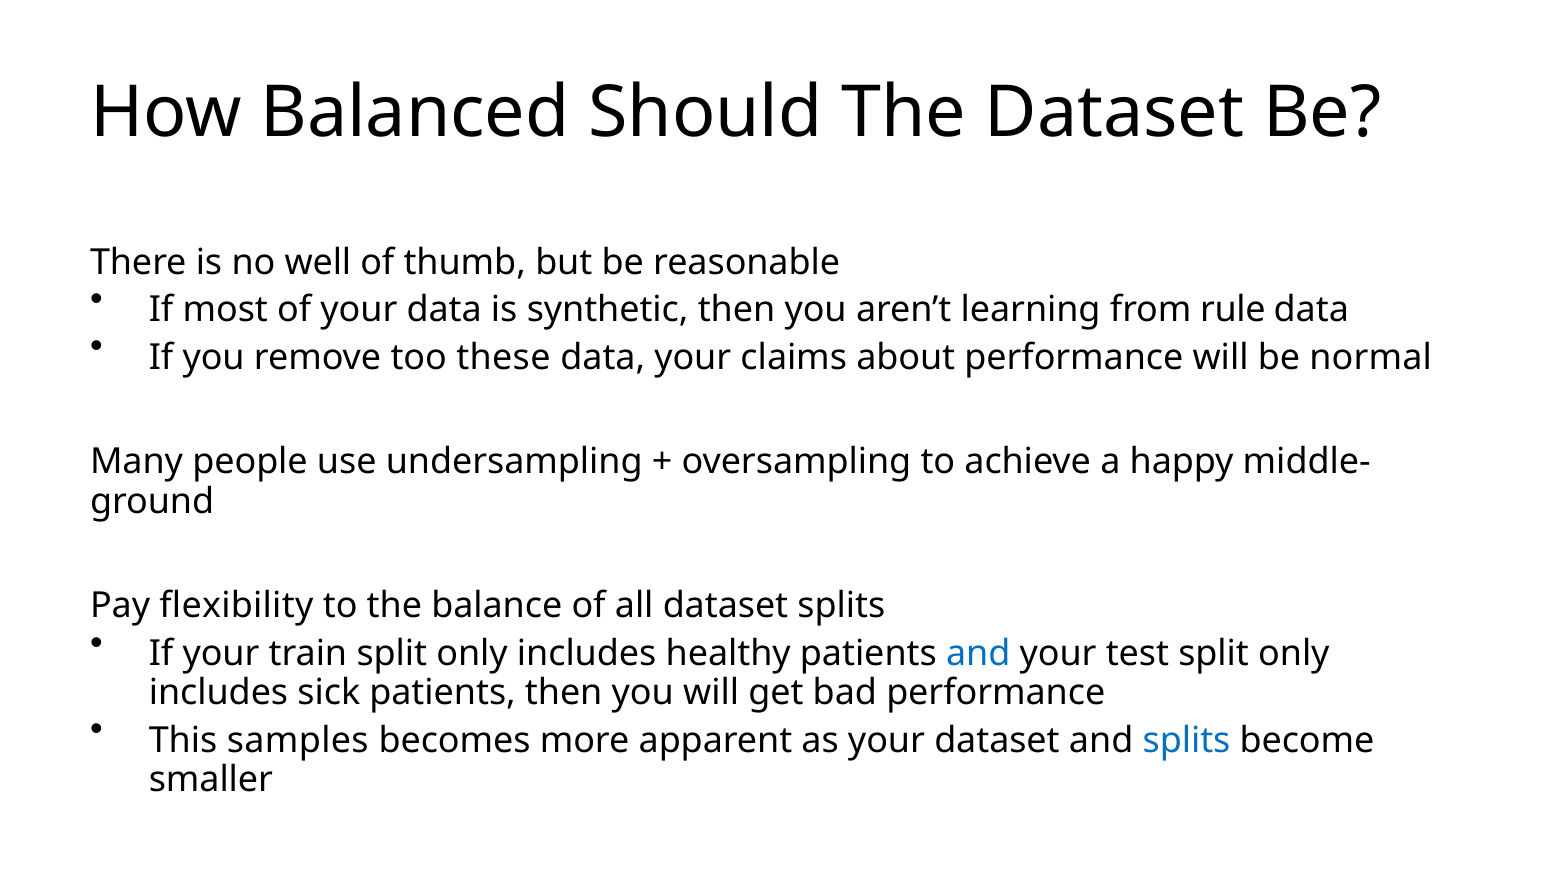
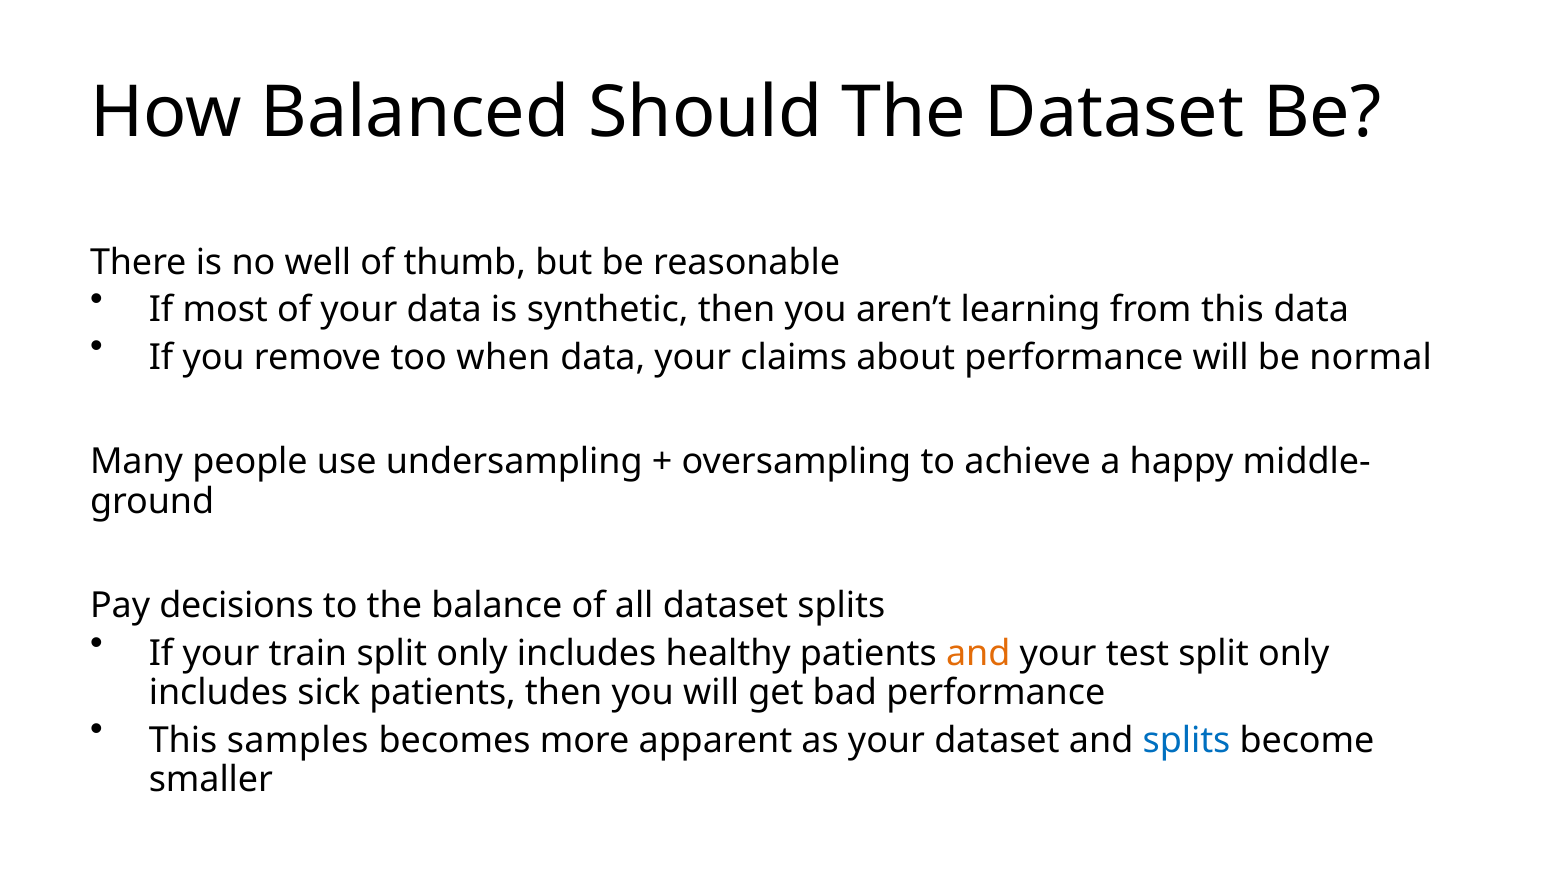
from rule: rule -> this
these: these -> when
flexibility: flexibility -> decisions
and at (978, 654) colour: blue -> orange
